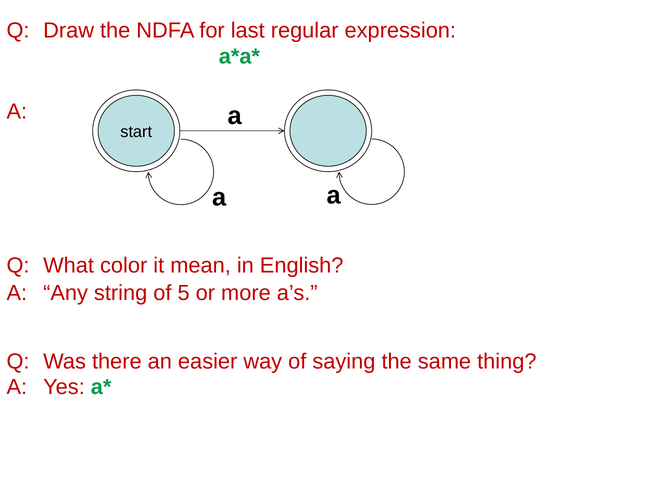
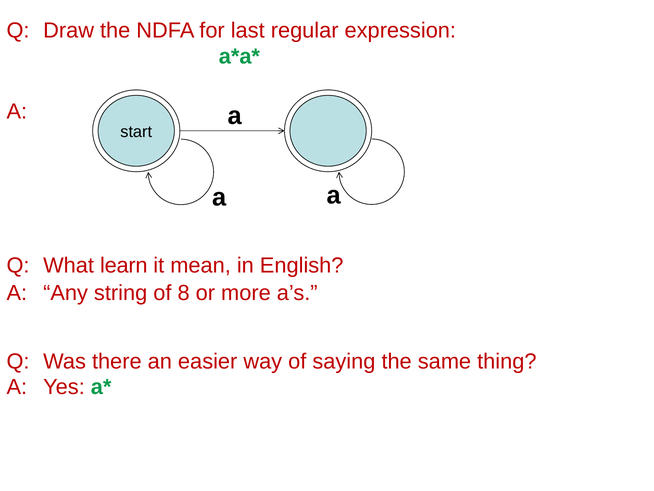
color: color -> learn
5: 5 -> 8
